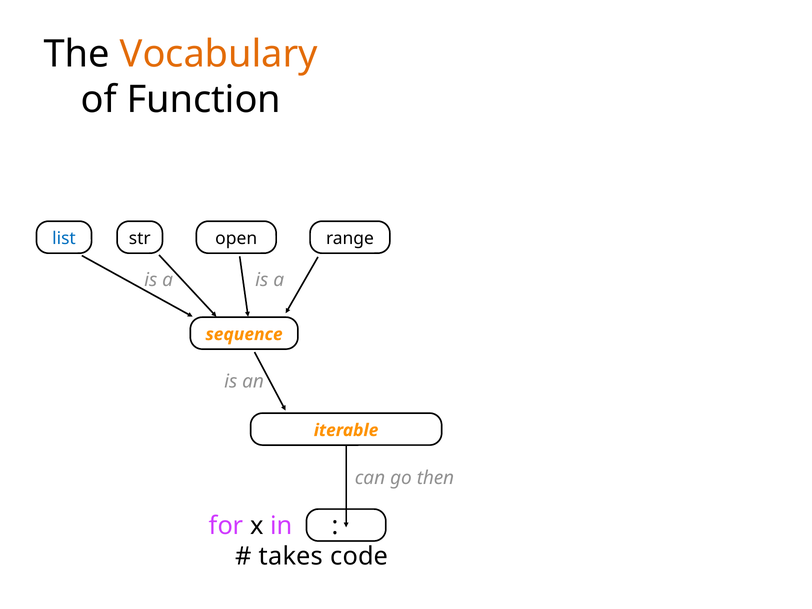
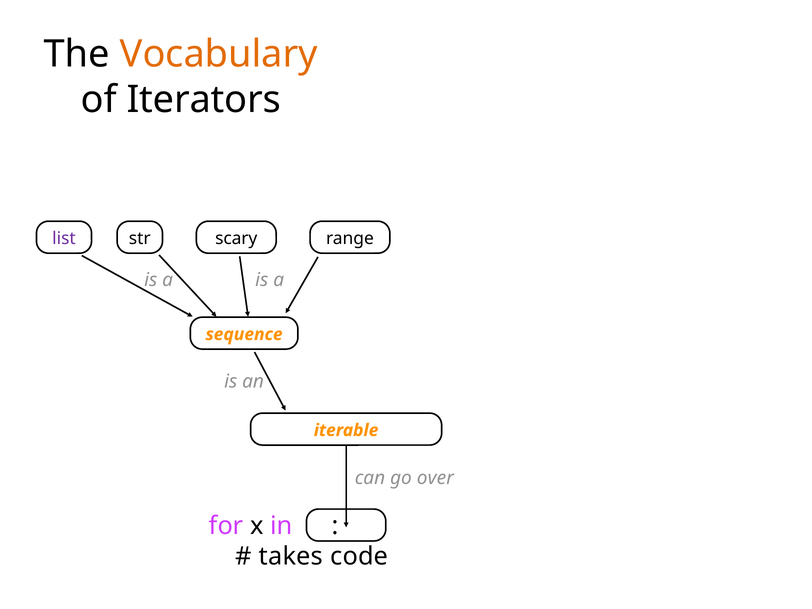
Function: Function -> Iterators
list colour: blue -> purple
open: open -> scary
then: then -> over
